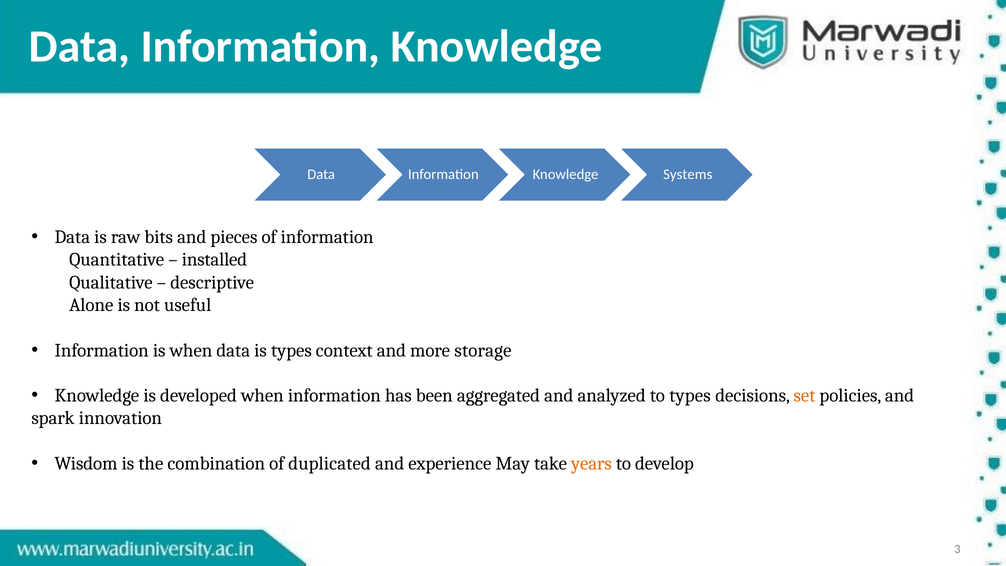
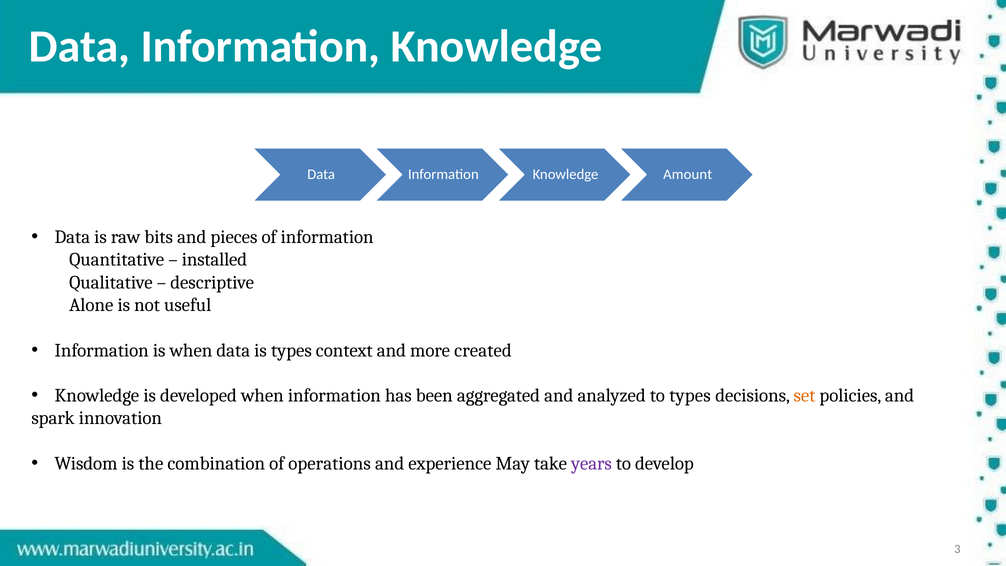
Systems: Systems -> Amount
storage: storage -> created
duplicated: duplicated -> operations
years colour: orange -> purple
